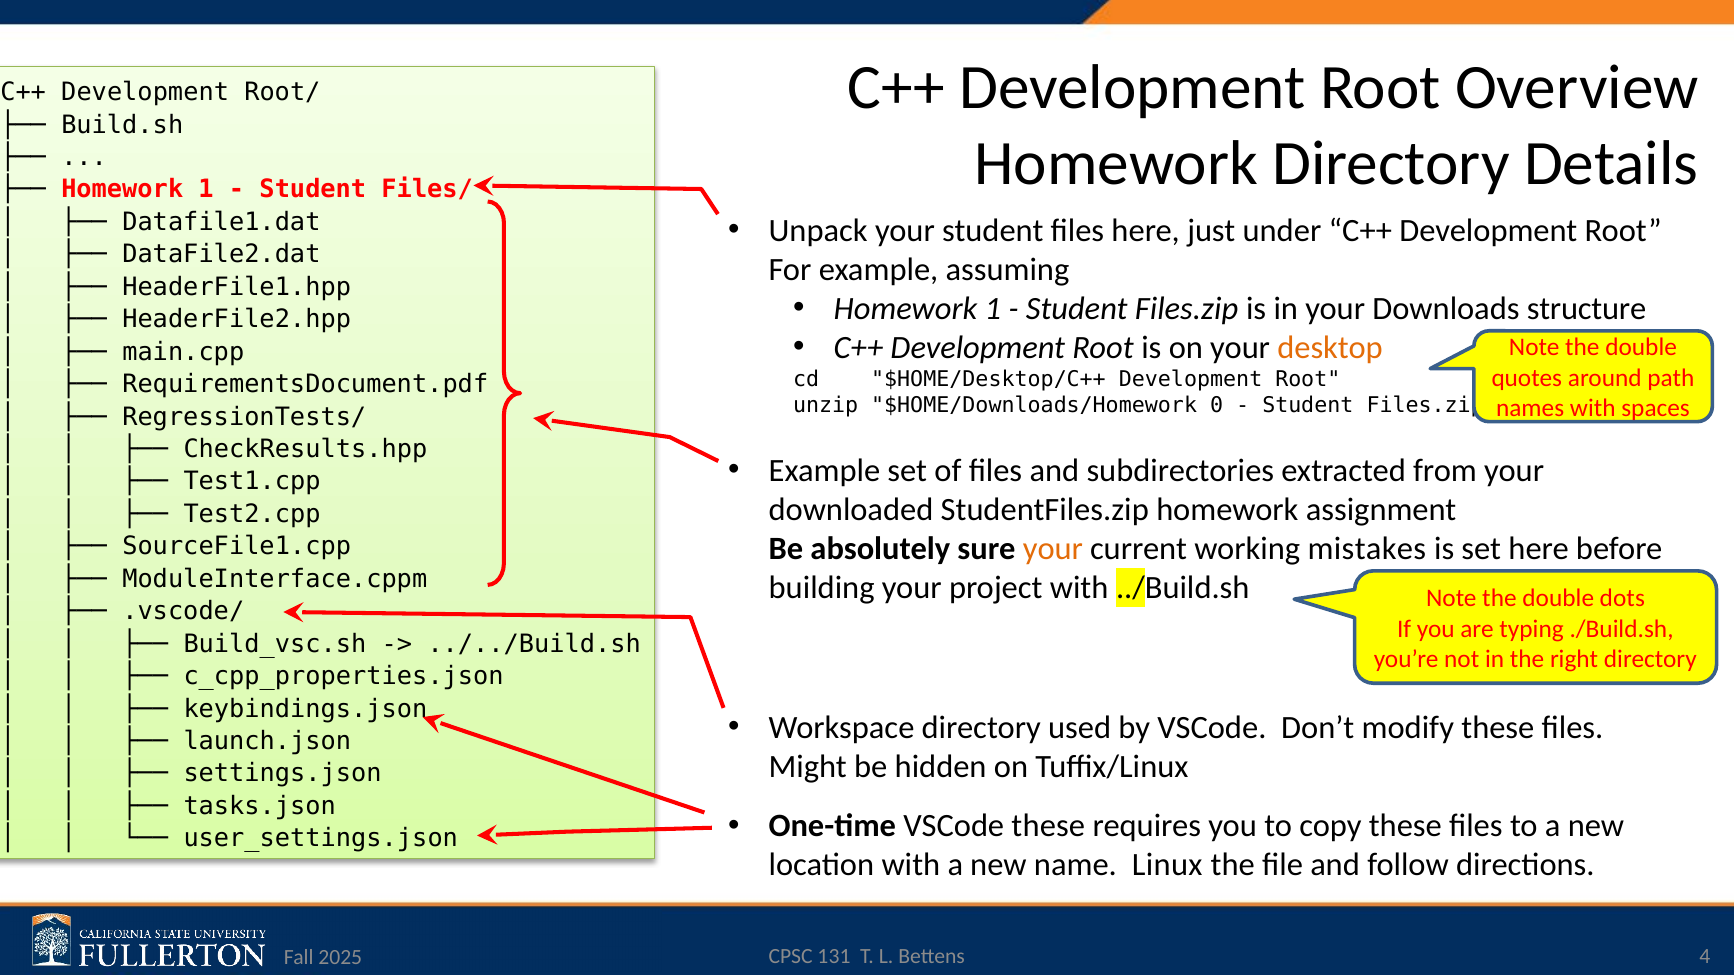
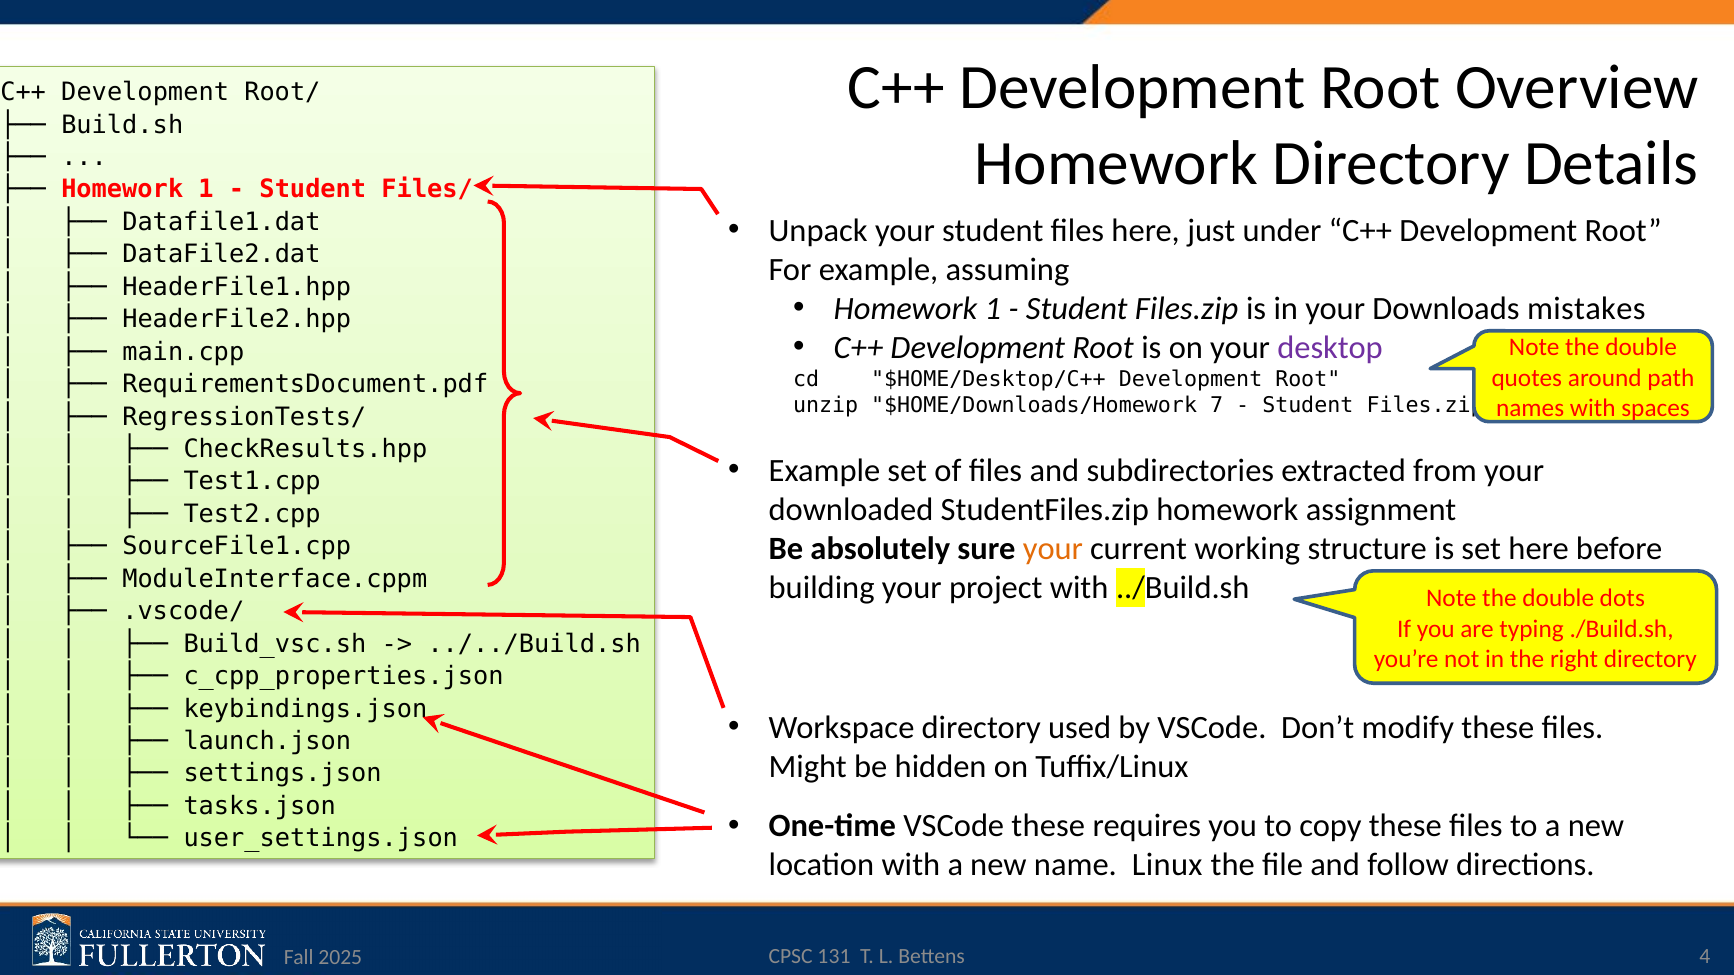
structure: structure -> mistakes
desktop colour: orange -> purple
0: 0 -> 7
mistakes: mistakes -> structure
